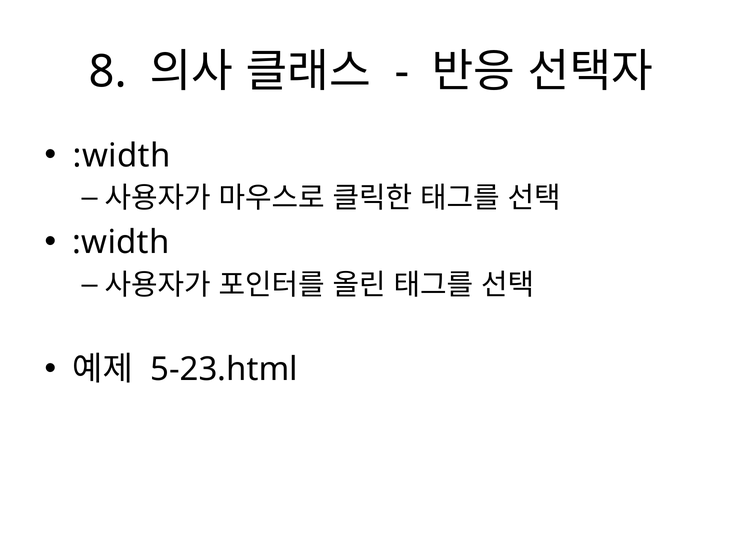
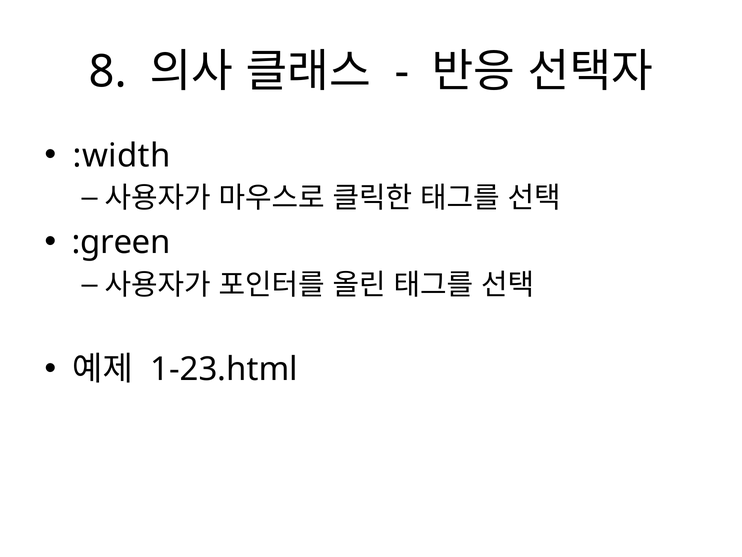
:width at (121, 242): :width -> :green
5-23.html: 5-23.html -> 1-23.html
